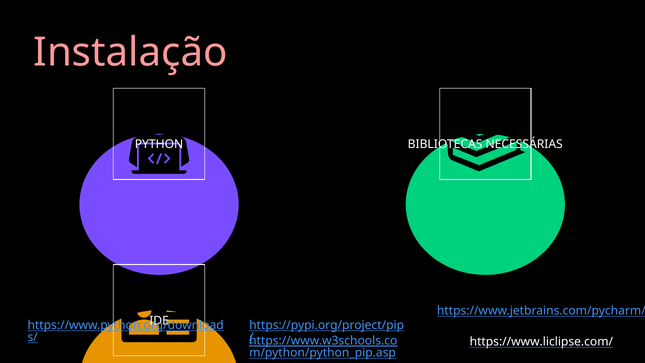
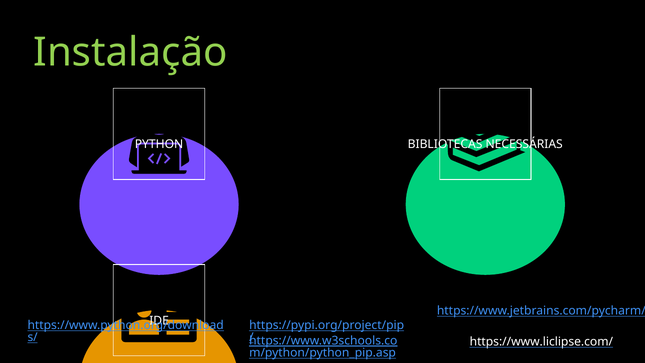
Instalação colour: pink -> light green
